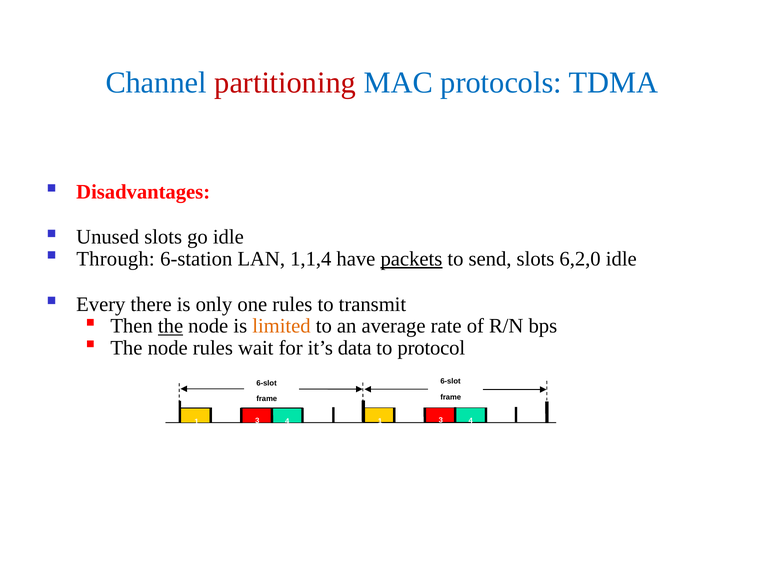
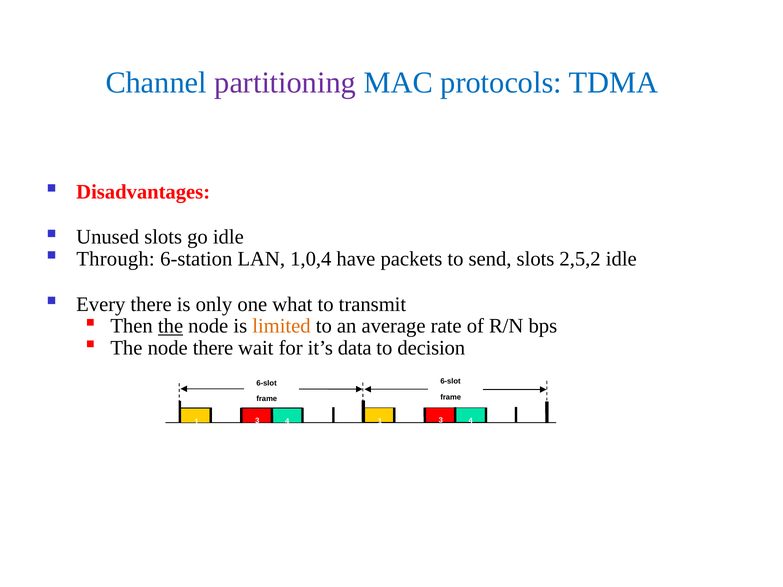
partitioning colour: red -> purple
1,1,4: 1,1,4 -> 1,0,4
packets underline: present -> none
6,2,0: 6,2,0 -> 2,5,2
one rules: rules -> what
node rules: rules -> there
protocol: protocol -> decision
